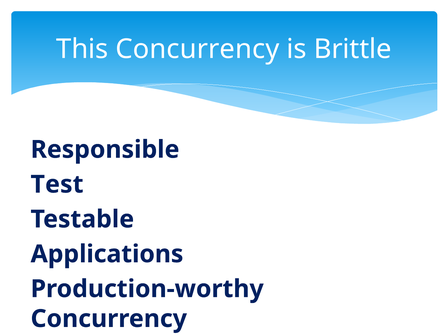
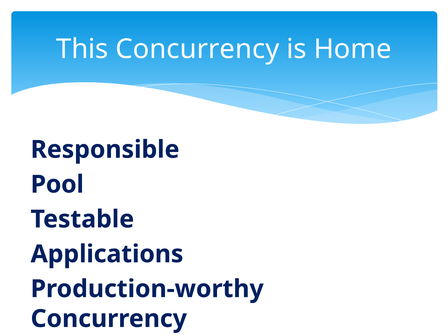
Brittle: Brittle -> Home
Test: Test -> Pool
